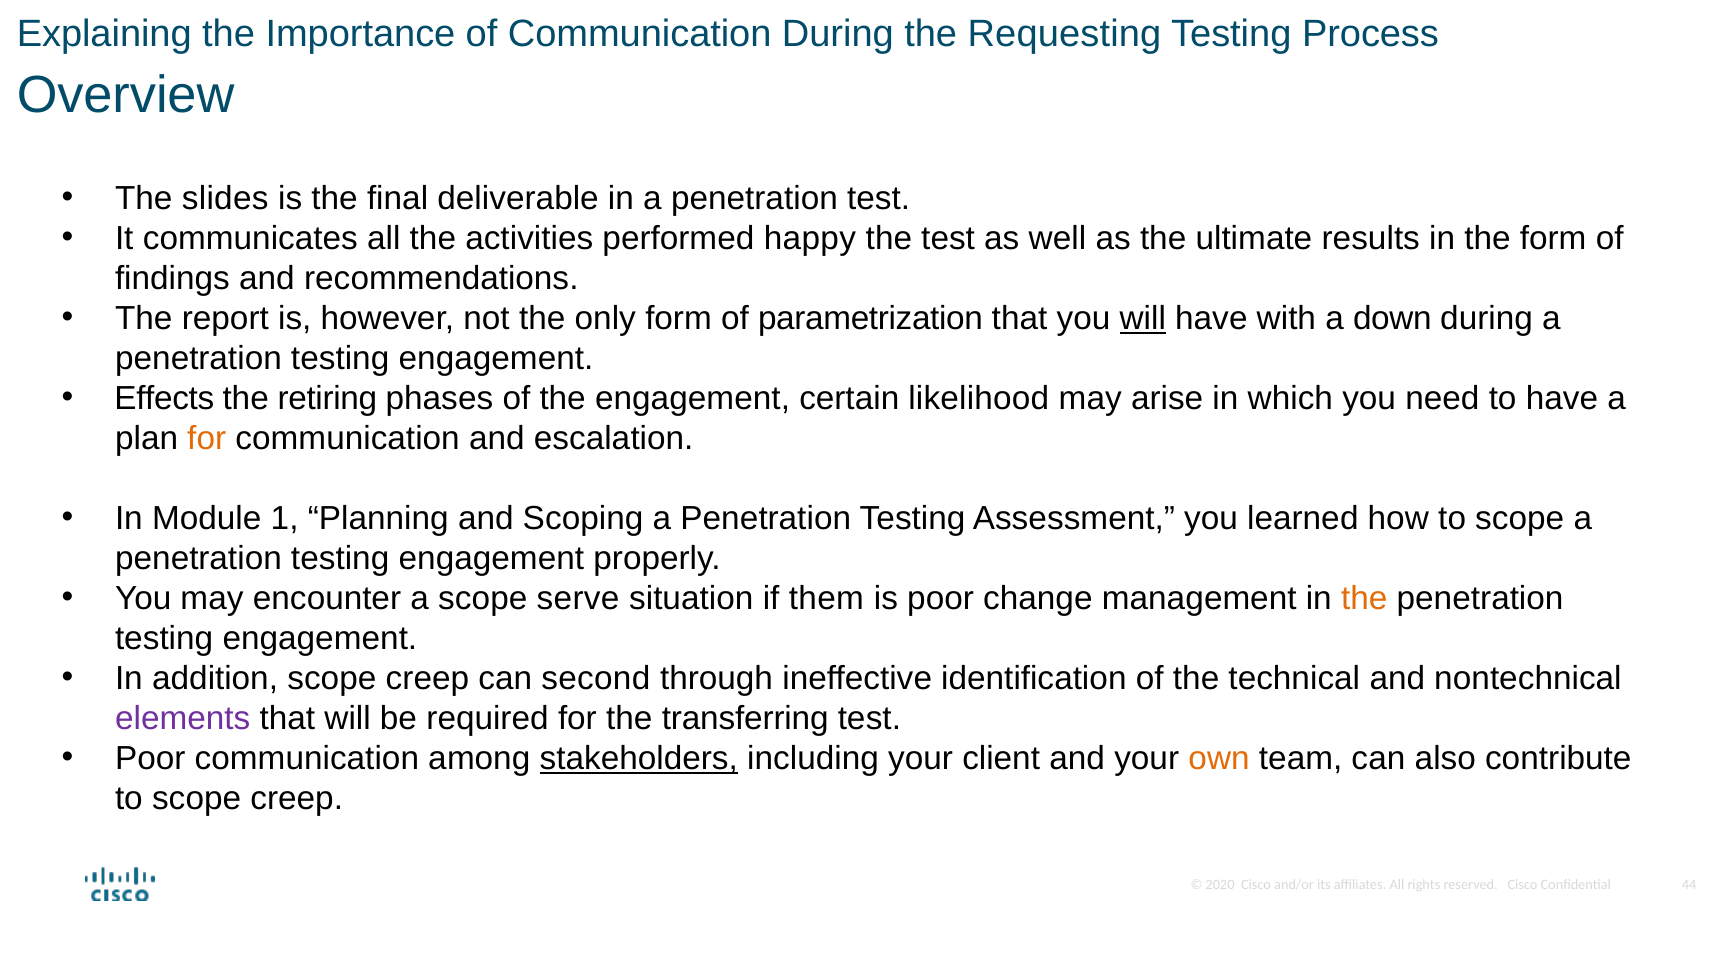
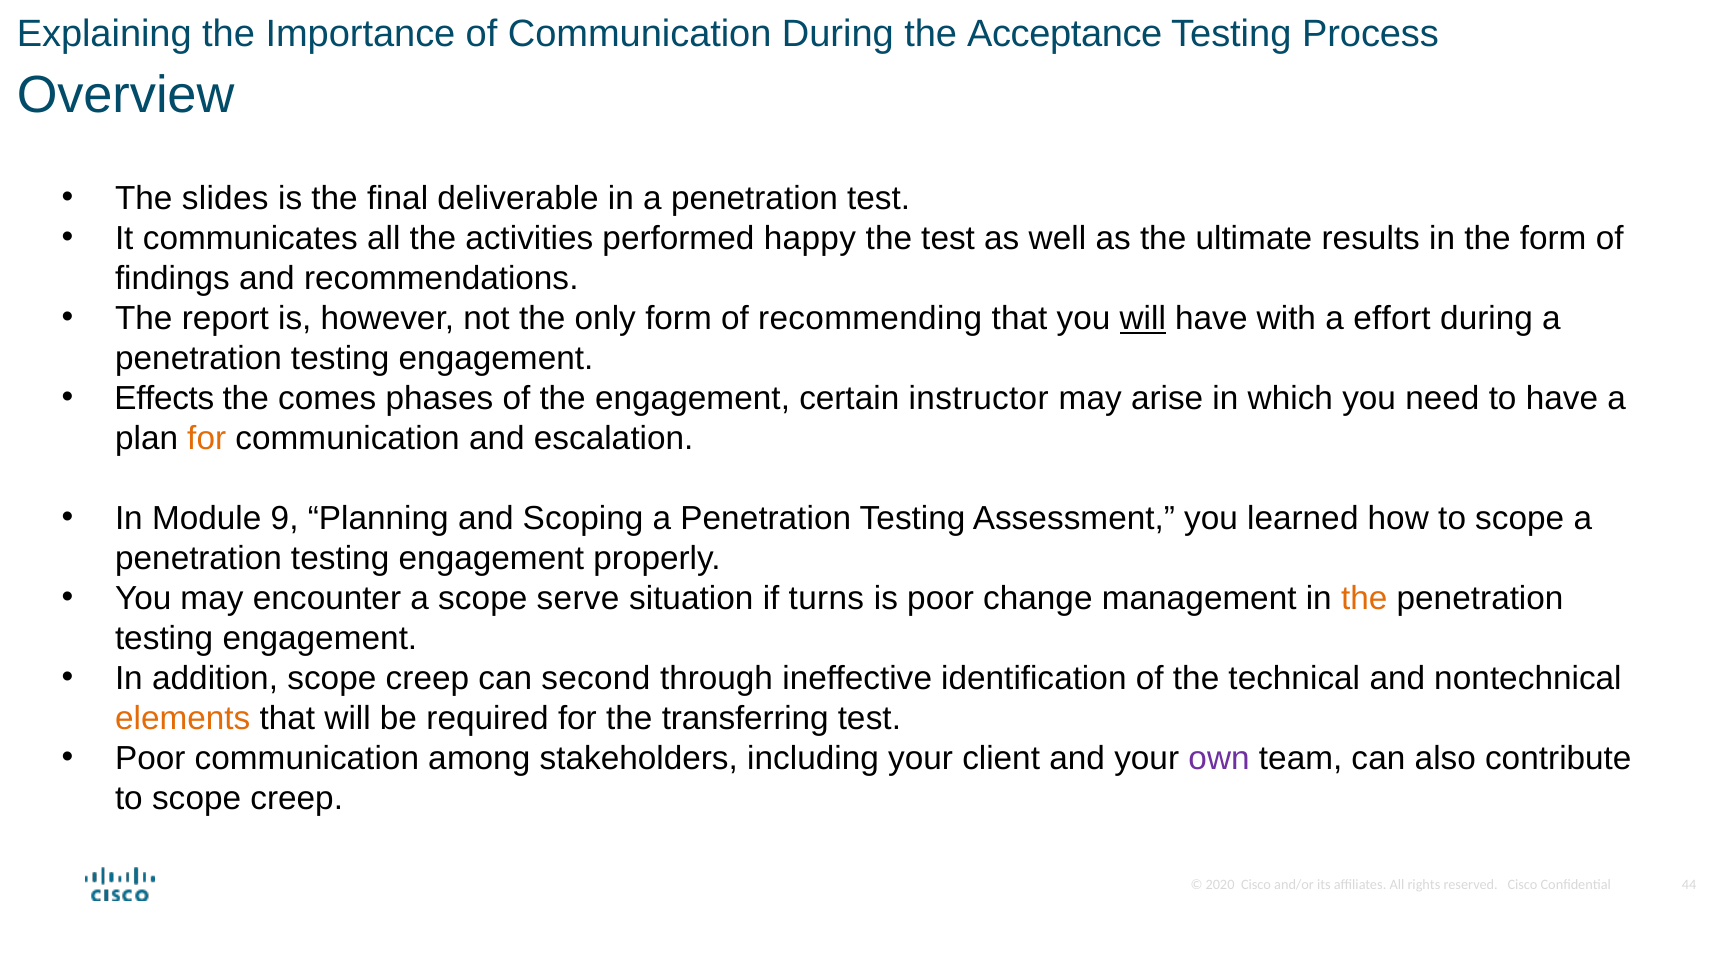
Requesting: Requesting -> Acceptance
parametrization: parametrization -> recommending
down: down -> effort
retiring: retiring -> comes
likelihood: likelihood -> instructor
1: 1 -> 9
them: them -> turns
elements colour: purple -> orange
stakeholders underline: present -> none
own colour: orange -> purple
